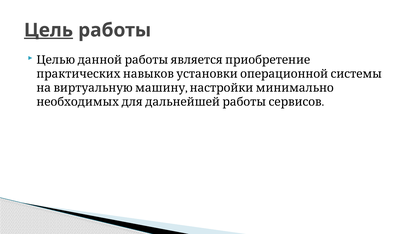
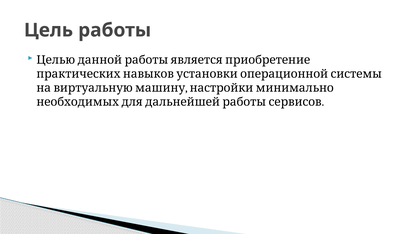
Цель underline: present -> none
